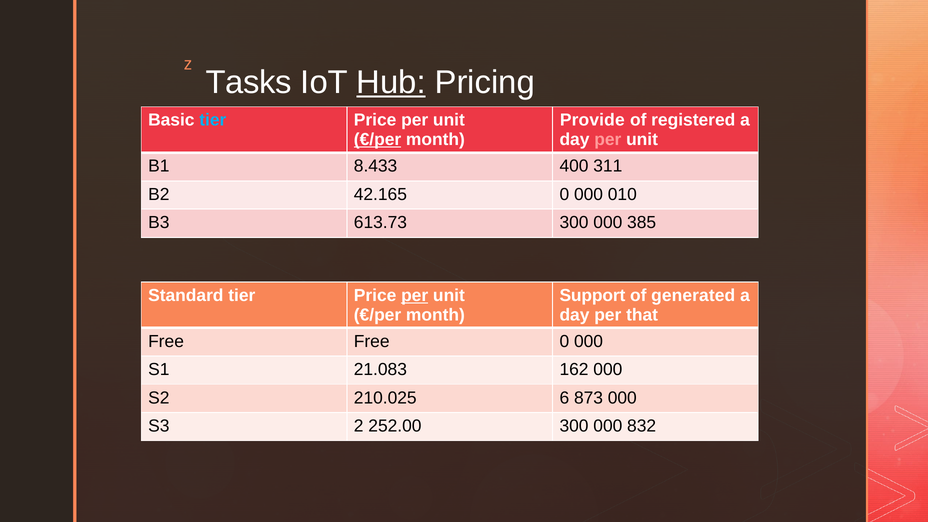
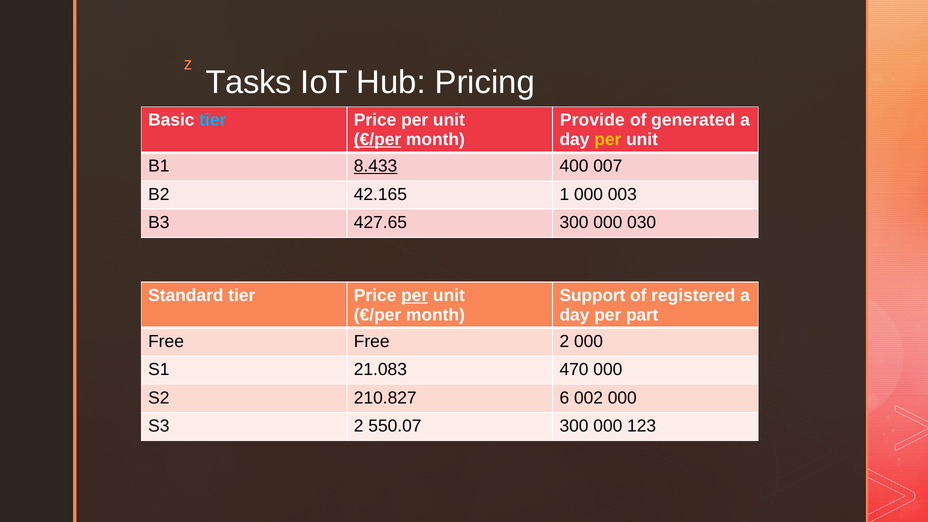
Hub underline: present -> none
registered: registered -> generated
per at (608, 140) colour: pink -> yellow
8.433 underline: none -> present
311: 311 -> 007
42.165 0: 0 -> 1
010: 010 -> 003
613.73: 613.73 -> 427.65
385: 385 -> 030
generated: generated -> registered
that: that -> part
Free 0: 0 -> 2
162: 162 -> 470
210.025: 210.025 -> 210.827
873: 873 -> 002
252.00: 252.00 -> 550.07
832: 832 -> 123
